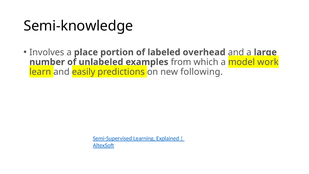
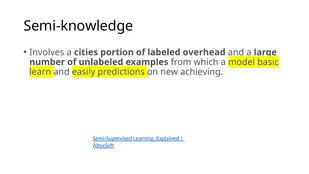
place: place -> cities
work: work -> basic
following: following -> achieving
